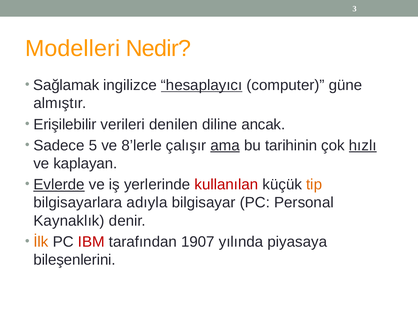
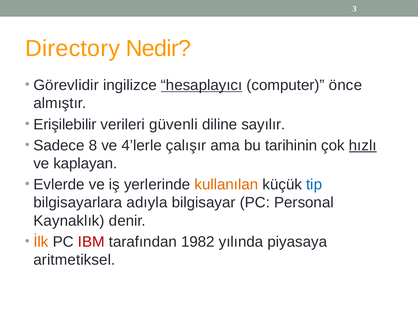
Modelleri: Modelleri -> Directory
Sağlamak: Sağlamak -> Görevlidir
güne: güne -> önce
denilen: denilen -> güvenli
ancak: ancak -> sayılır
5: 5 -> 8
8’lerle: 8’lerle -> 4’lerle
ama underline: present -> none
Evlerde underline: present -> none
kullanılan colour: red -> orange
tip colour: orange -> blue
1907: 1907 -> 1982
bileşenlerini: bileşenlerini -> aritmetiksel
